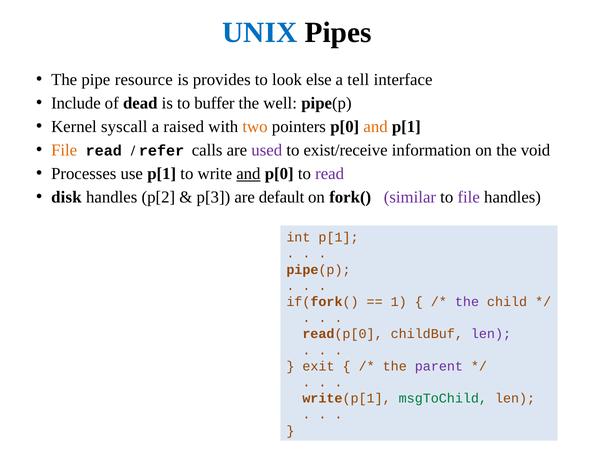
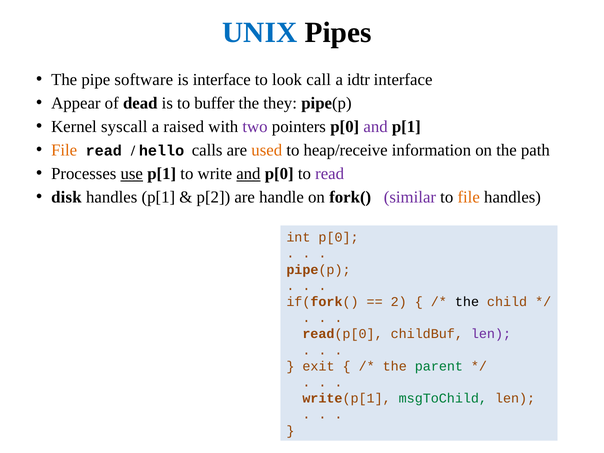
resource: resource -> software
is provides: provides -> interface
else: else -> call
tell: tell -> idtr
Include: Include -> Appear
well: well -> they
two colour: orange -> purple
and at (376, 127) colour: orange -> purple
refer: refer -> hello
used colour: purple -> orange
exist/receive: exist/receive -> heap/receive
void: void -> path
use underline: none -> present
handles p[2: p[2 -> p[1
p[3: p[3 -> p[2
default: default -> handle
file at (469, 197) colour: purple -> orange
int p[1: p[1 -> p[0
1: 1 -> 2
the at (467, 302) colour: purple -> black
parent colour: purple -> green
